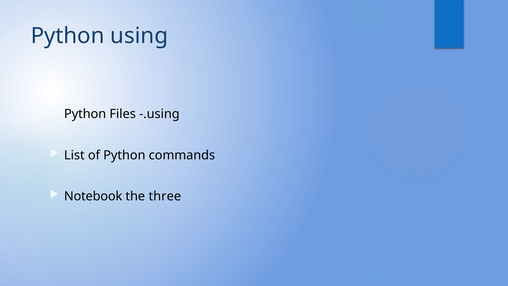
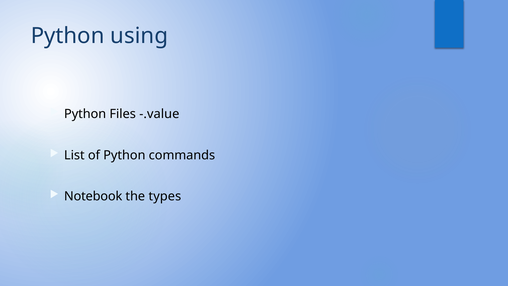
-.using: -.using -> -.value
three: three -> types
